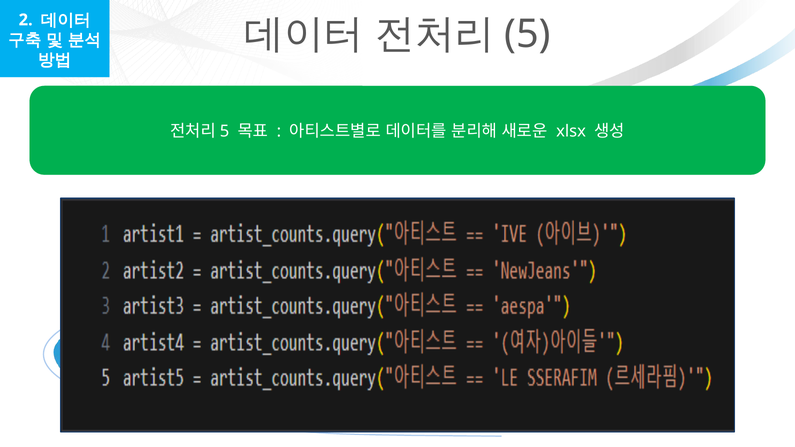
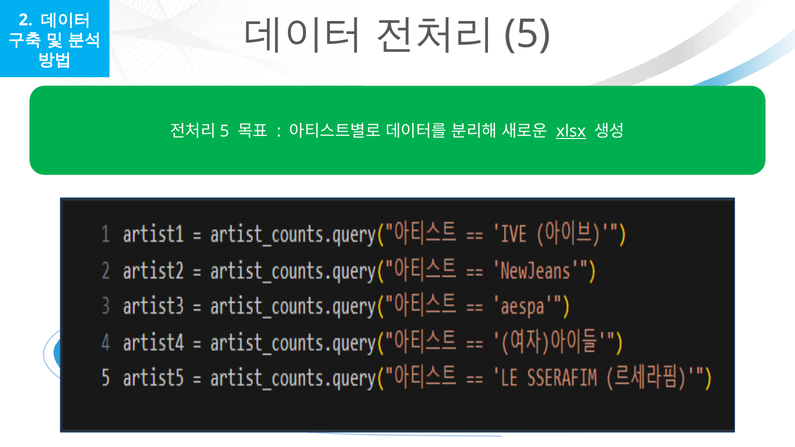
xlsx underline: none -> present
